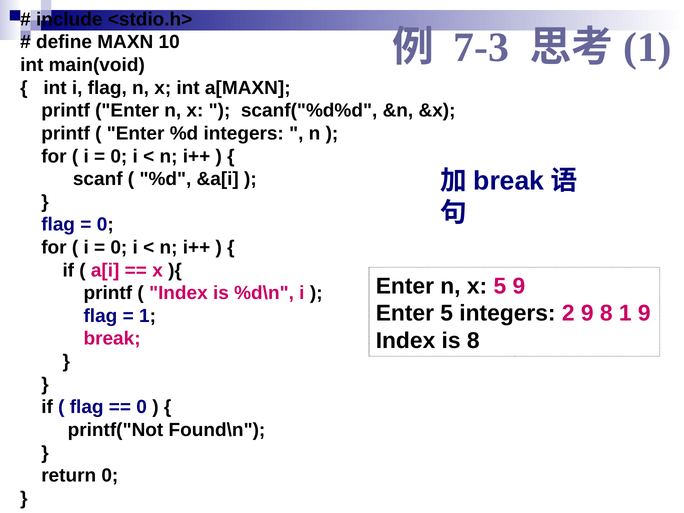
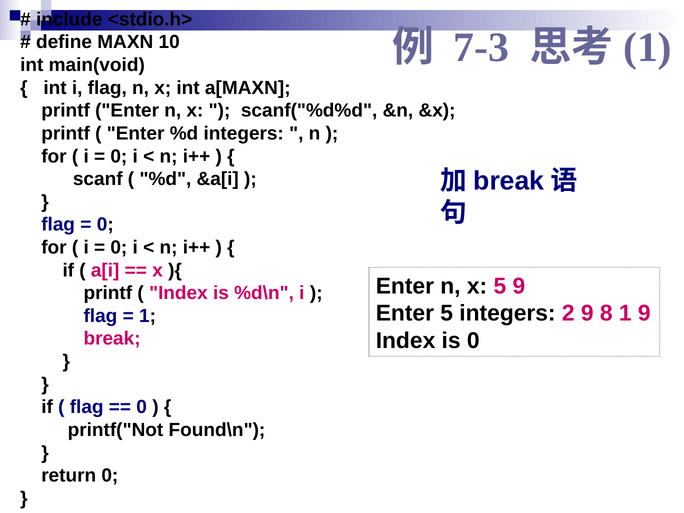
is 8: 8 -> 0
